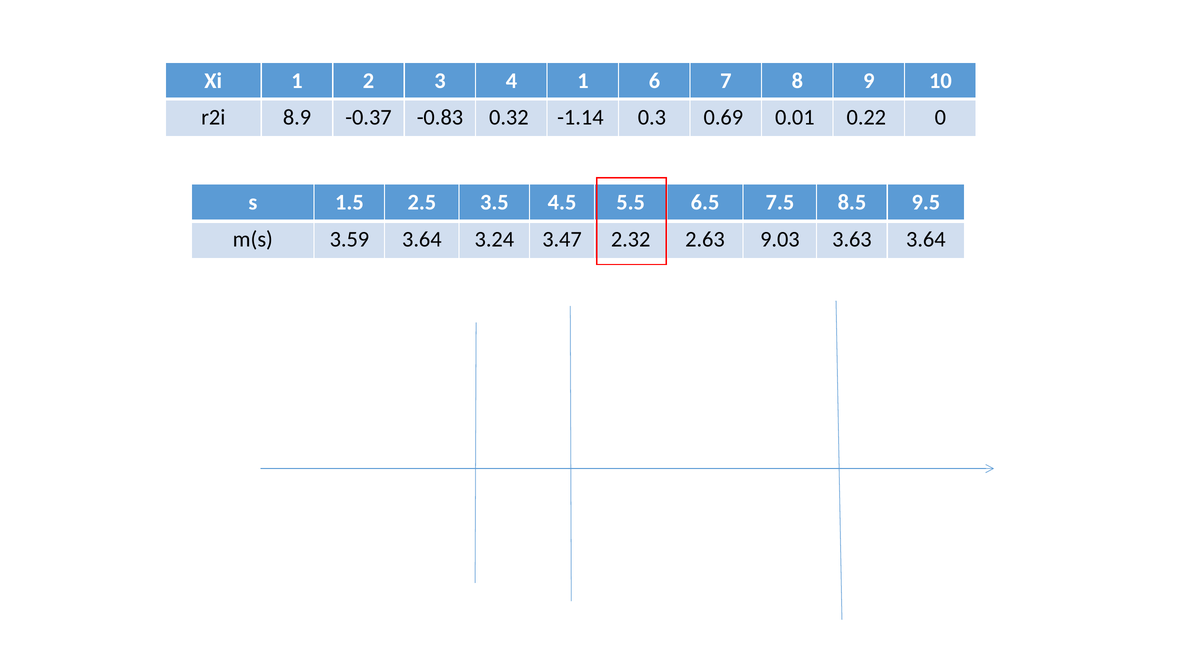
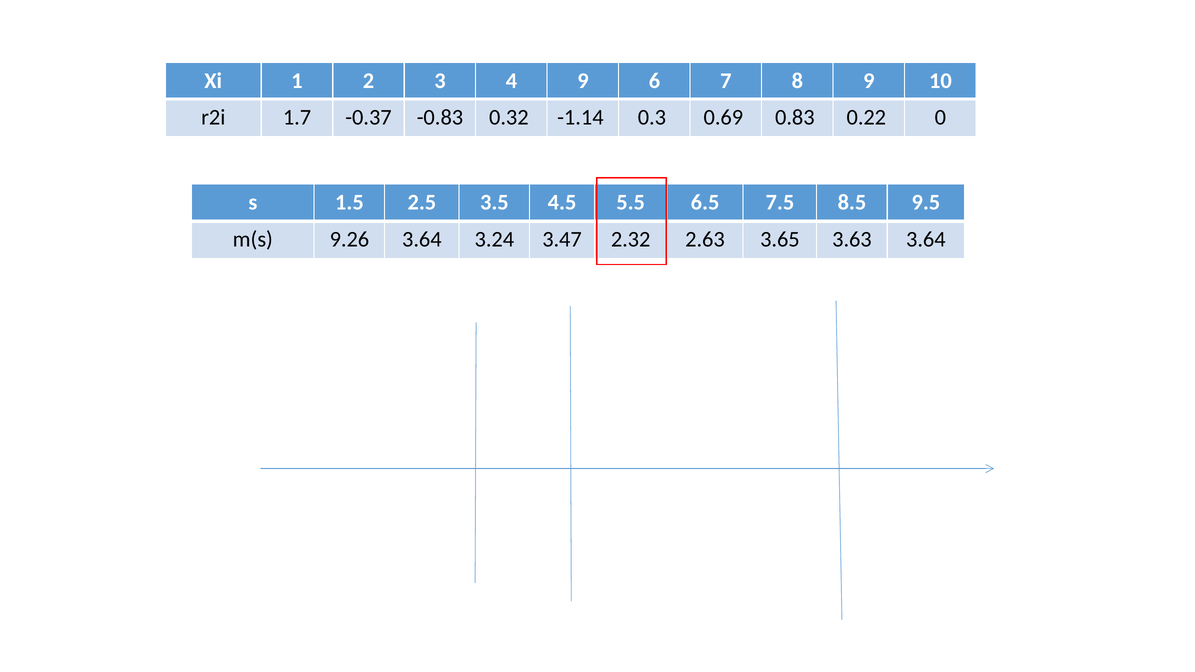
4 1: 1 -> 9
8.9: 8.9 -> 1.7
0.01: 0.01 -> 0.83
3.59: 3.59 -> 9.26
9.03: 9.03 -> 3.65
